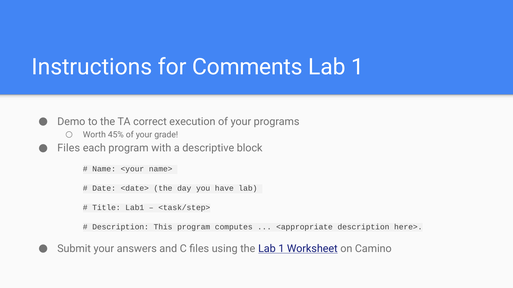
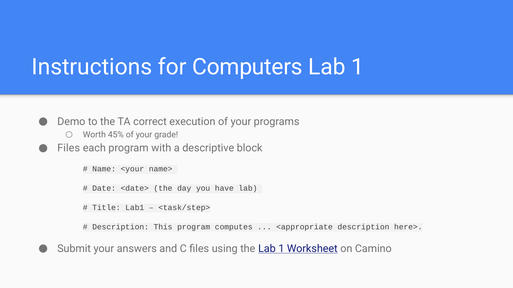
Comments: Comments -> Computers
